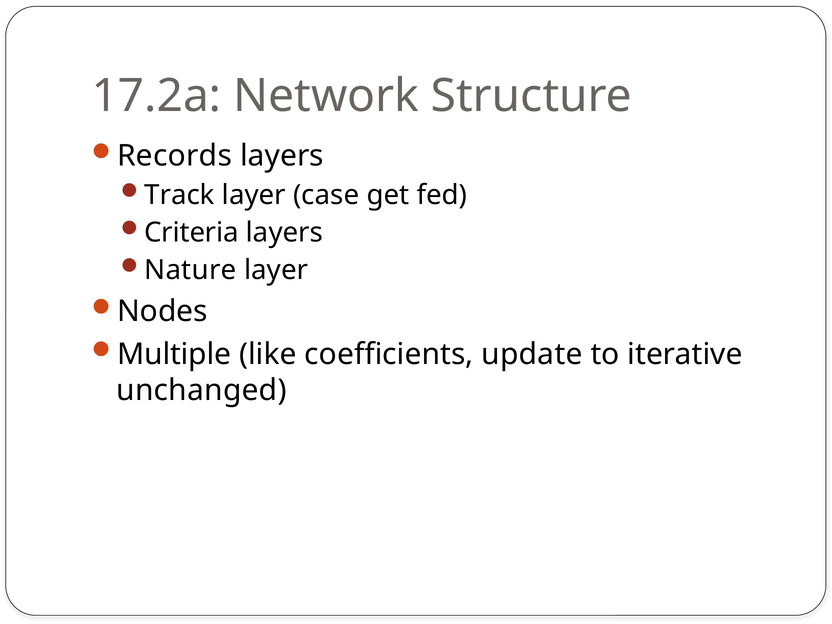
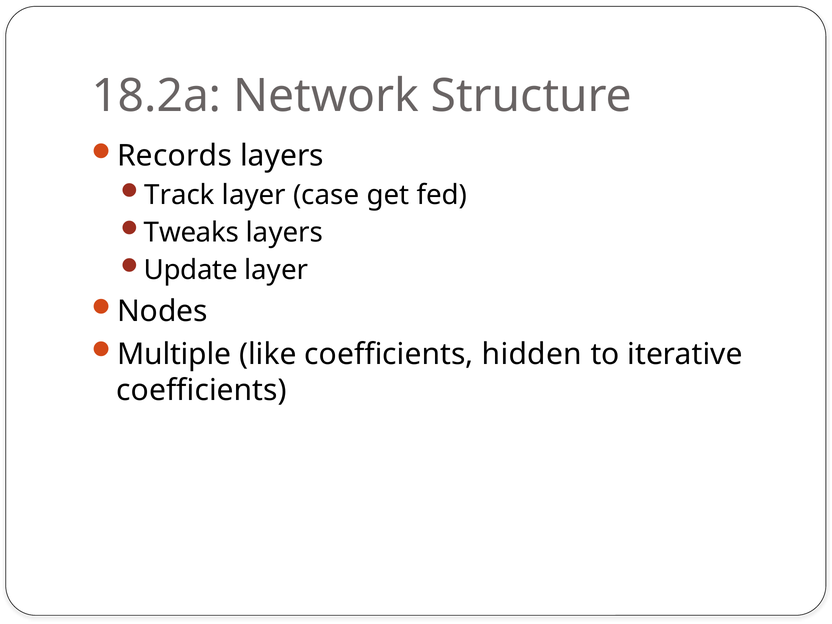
17.2a: 17.2a -> 18.2a
Criteria: Criteria -> Tweaks
Nature: Nature -> Update
update: update -> hidden
unchanged at (201, 390): unchanged -> coefficients
